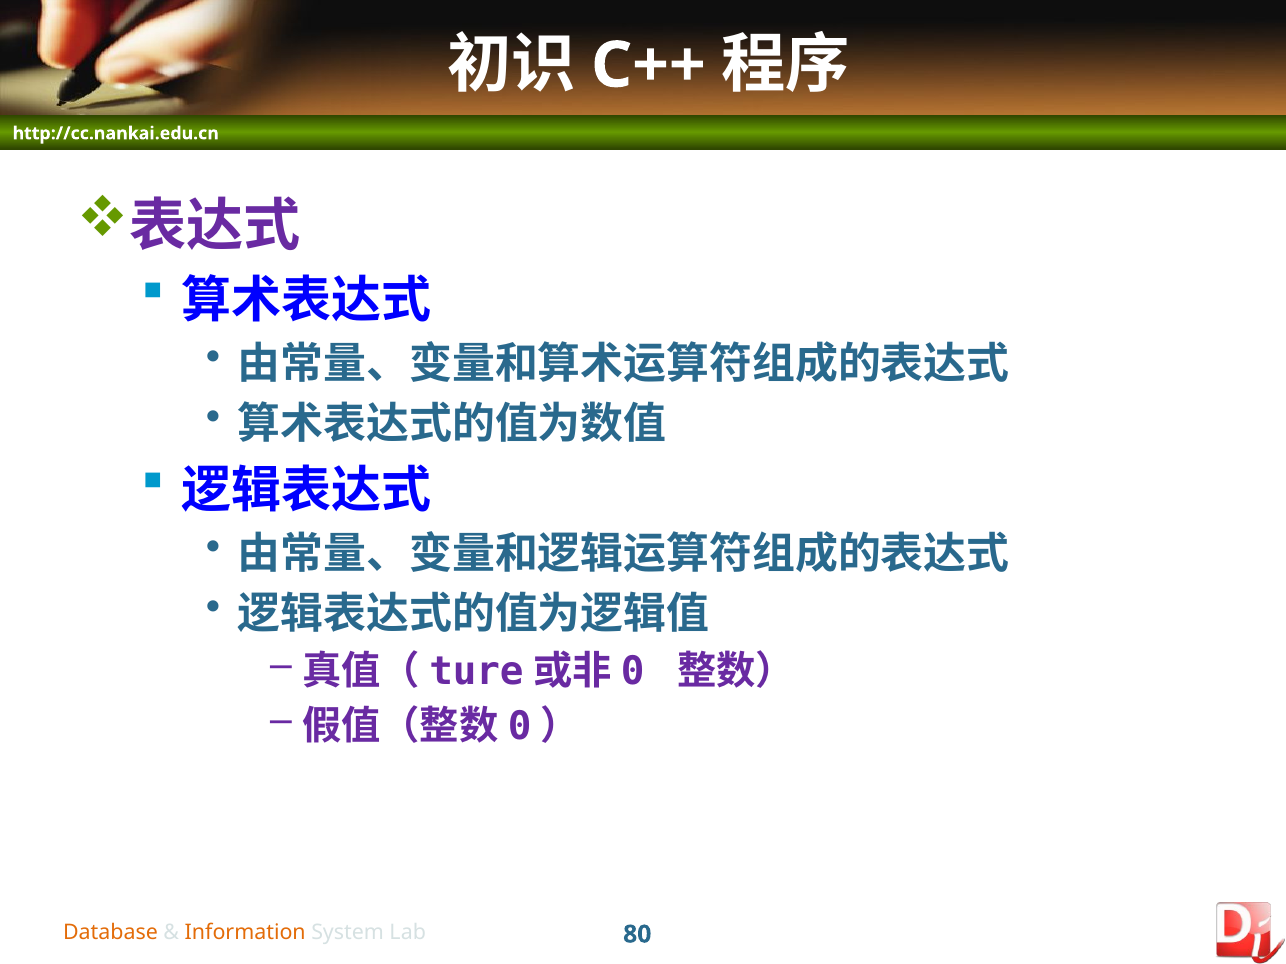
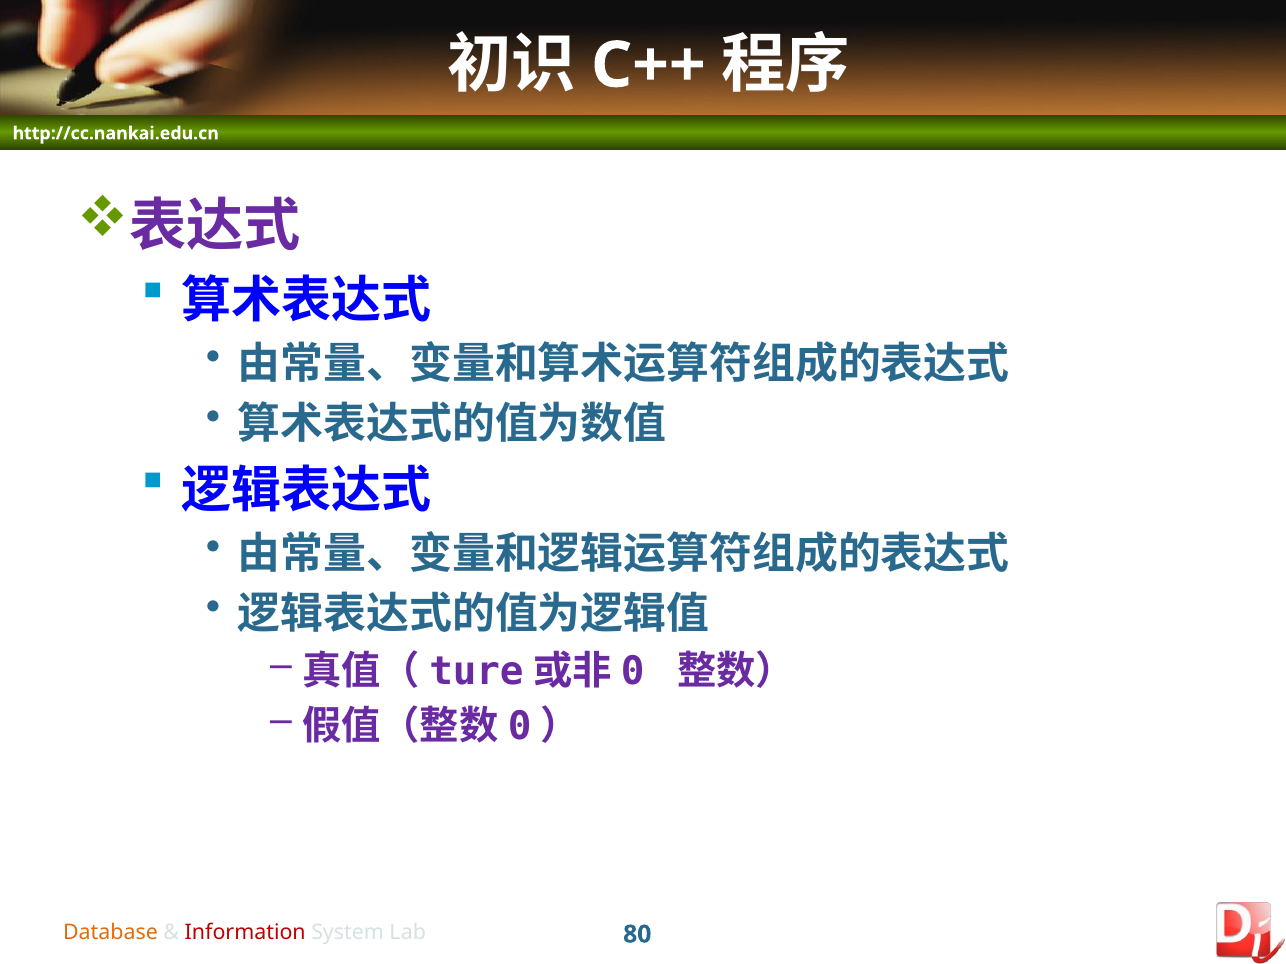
Information colour: orange -> red
